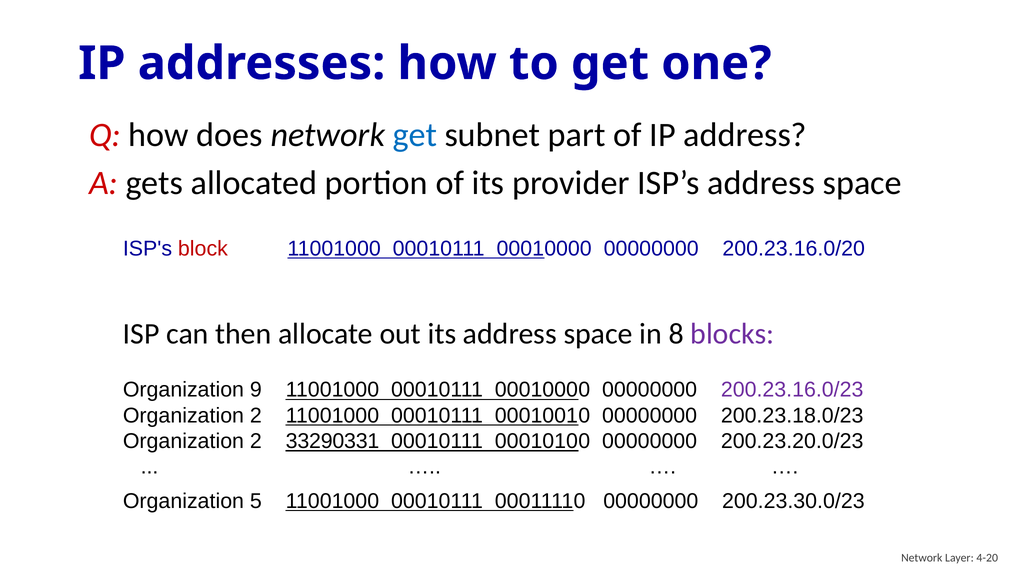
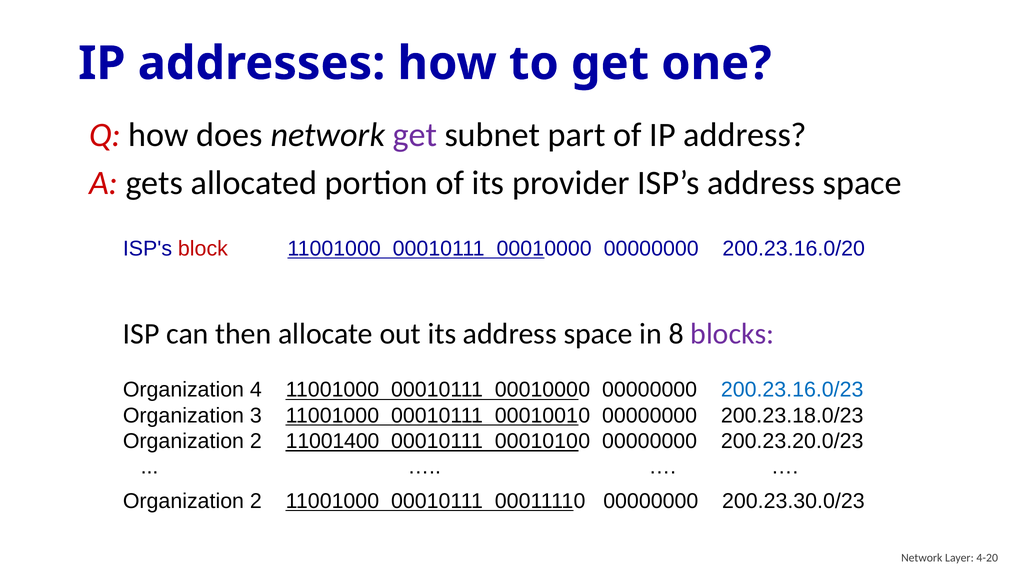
get at (415, 135) colour: blue -> purple
9: 9 -> 4
200.23.16.0/23 colour: purple -> blue
2 at (256, 415): 2 -> 3
33290331: 33290331 -> 11001400
5 at (256, 501): 5 -> 2
